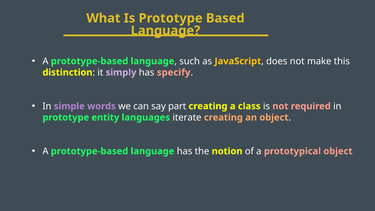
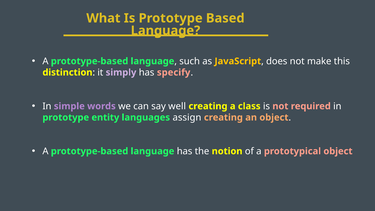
part: part -> well
iterate: iterate -> assign
